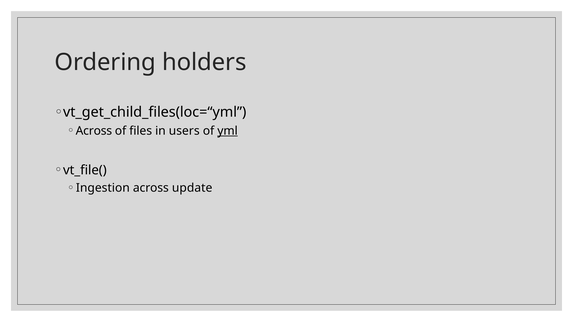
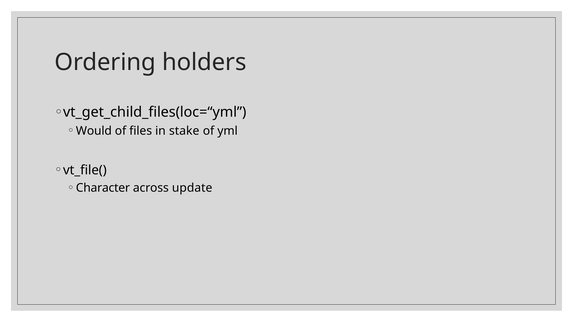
Across at (94, 131): Across -> Would
users: users -> stake
yml underline: present -> none
Ingestion: Ingestion -> Character
